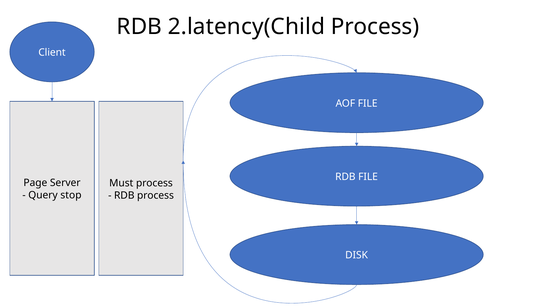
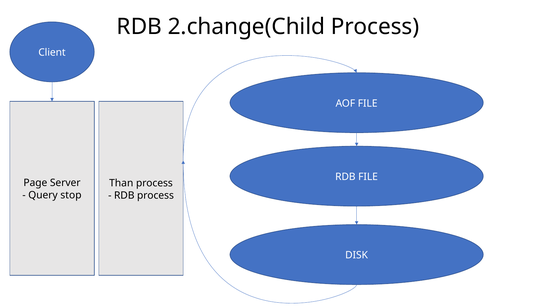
2.latency(Child: 2.latency(Child -> 2.change(Child
Must: Must -> Than
